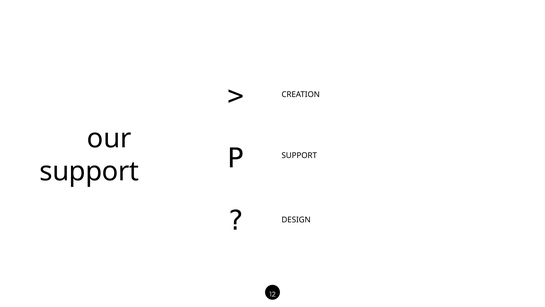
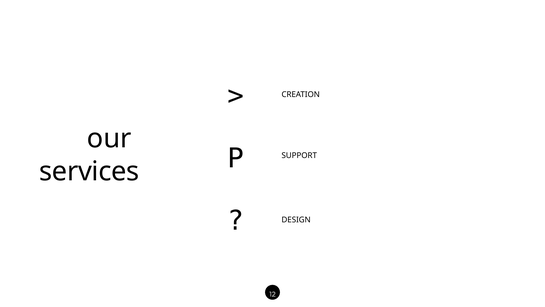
support at (89, 171): support -> services
